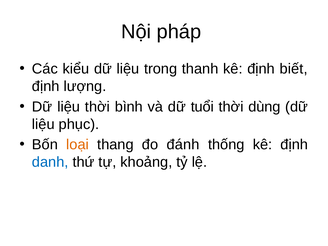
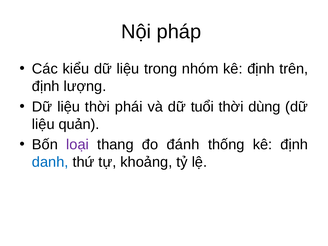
thanh: thanh -> nhóm
biết: biết -> trên
bình: bình -> phái
phục: phục -> quản
loại colour: orange -> purple
